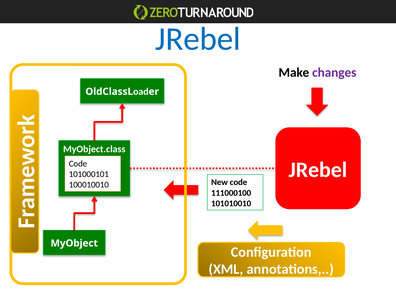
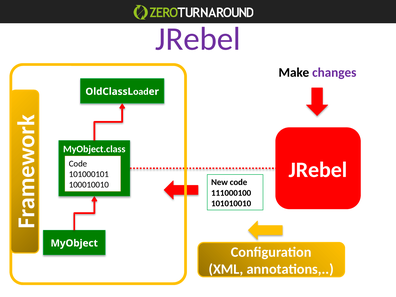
JRebel at (198, 39) colour: blue -> purple
